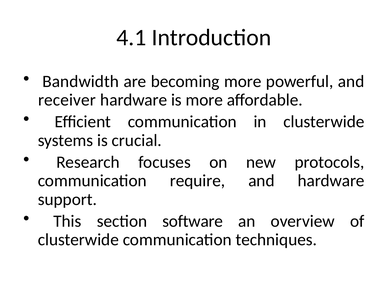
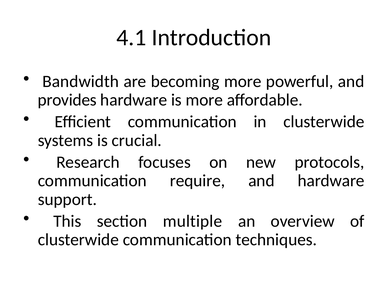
receiver: receiver -> provides
software: software -> multiple
